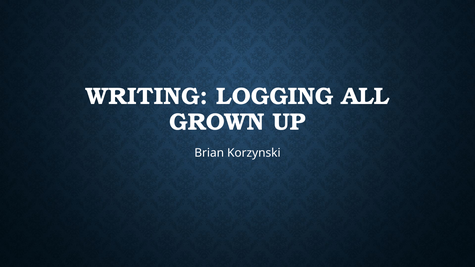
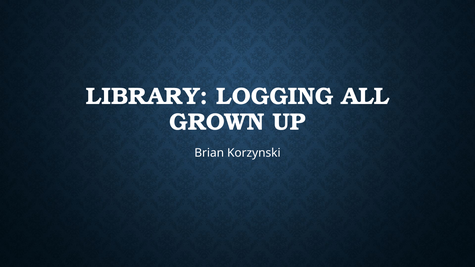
WRITING: WRITING -> LIBRARY
